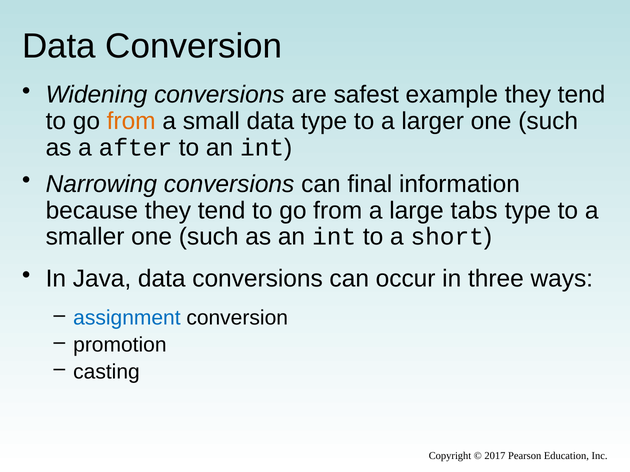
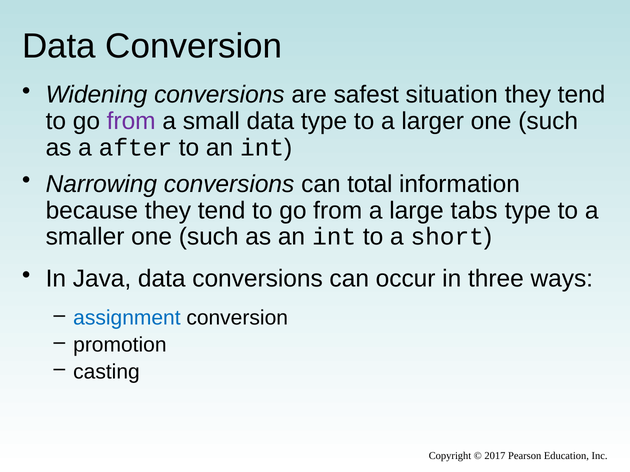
example: example -> situation
from at (131, 121) colour: orange -> purple
final: final -> total
